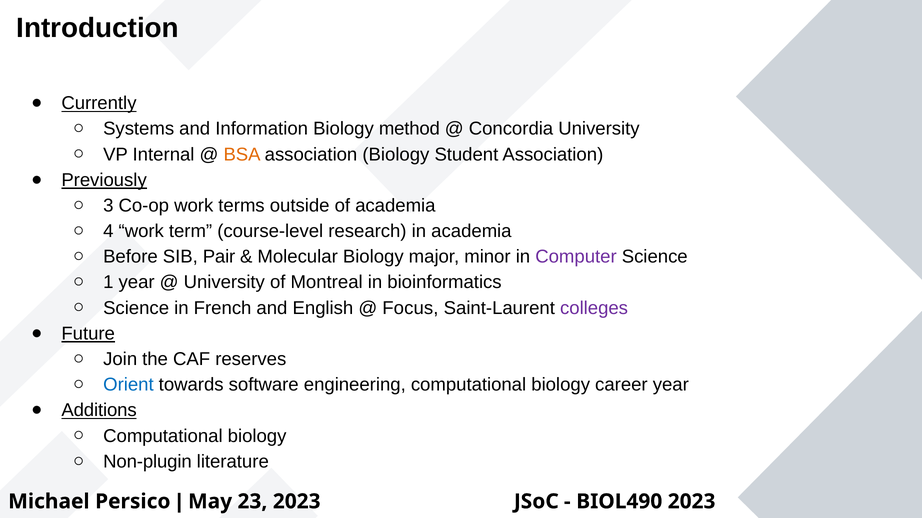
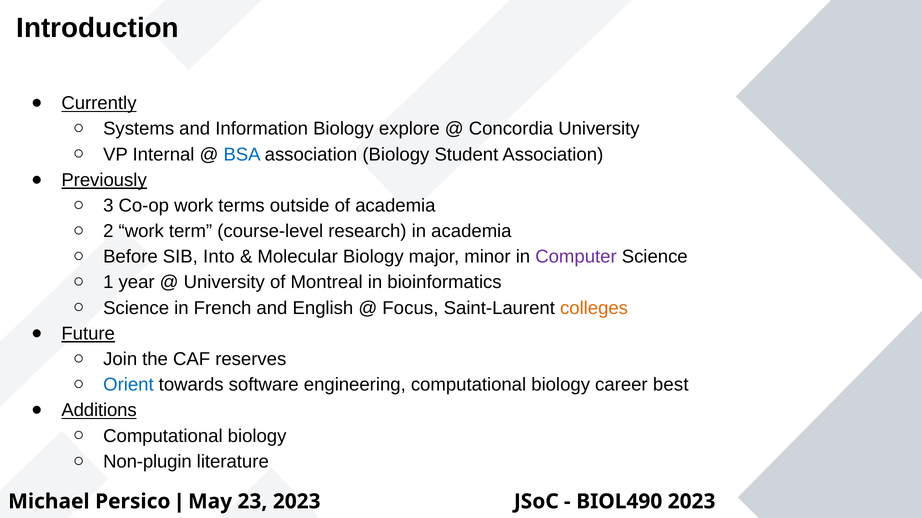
method: method -> explore
BSA colour: orange -> blue
4: 4 -> 2
Pair: Pair -> Into
colleges colour: purple -> orange
career year: year -> best
